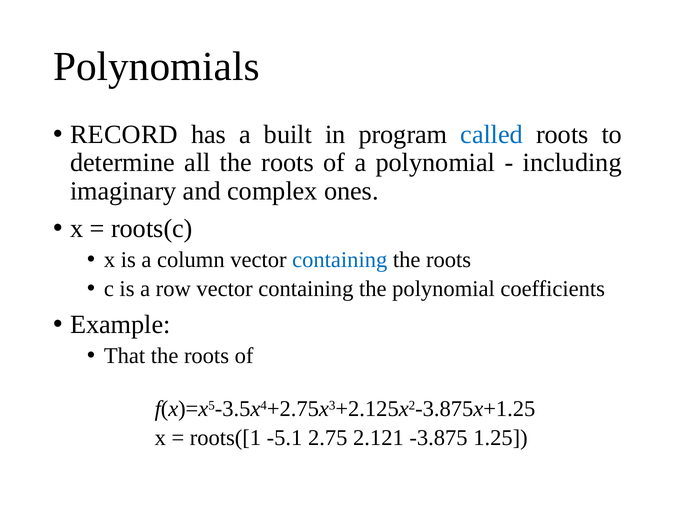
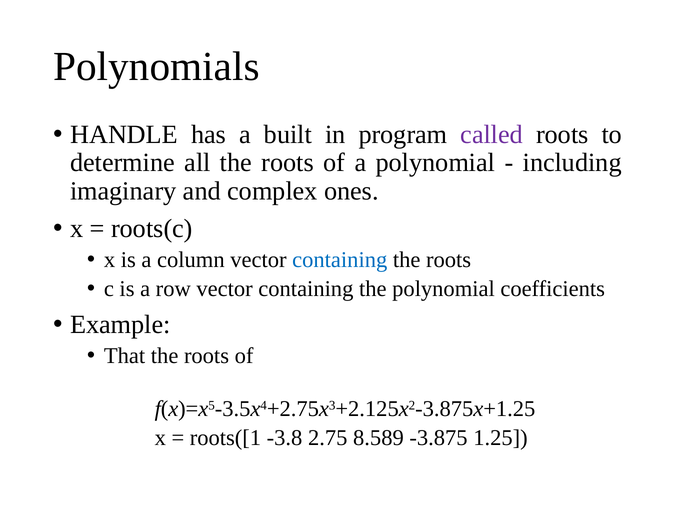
RECORD: RECORD -> HANDLE
called colour: blue -> purple
-5.1: -5.1 -> -3.8
2.121: 2.121 -> 8.589
